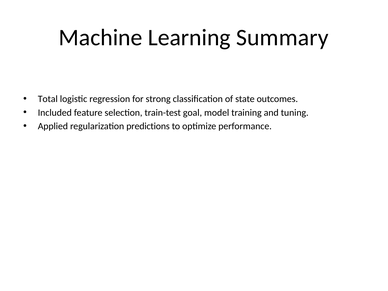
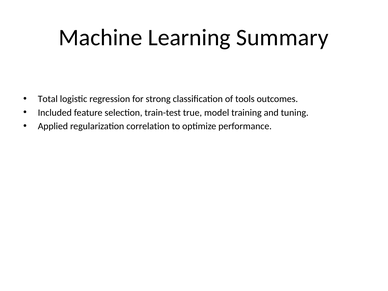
state: state -> tools
goal: goal -> true
predictions: predictions -> correlation
